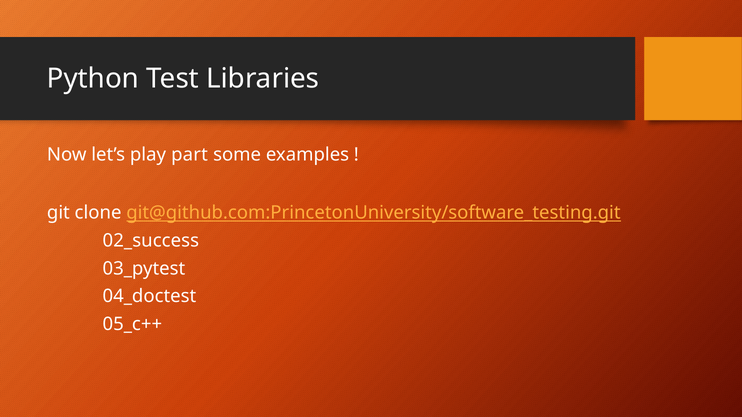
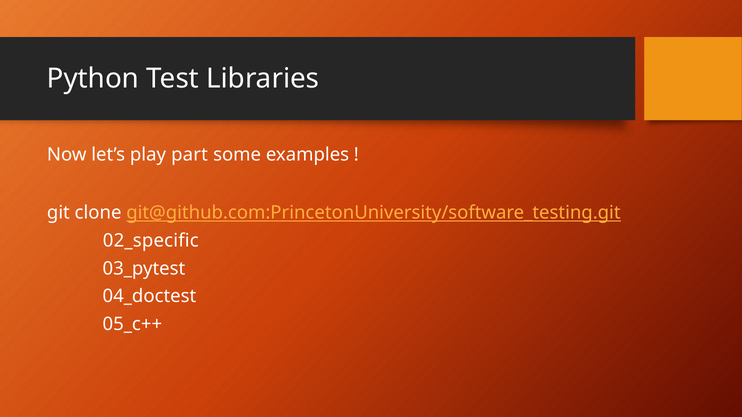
02_success: 02_success -> 02_specific
